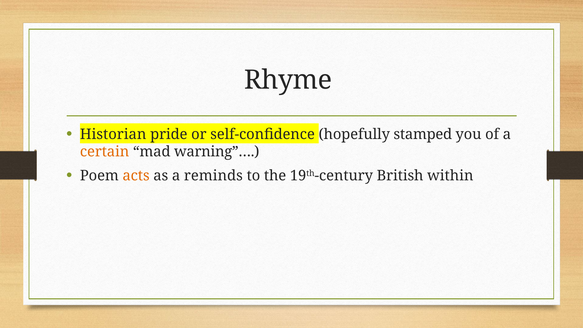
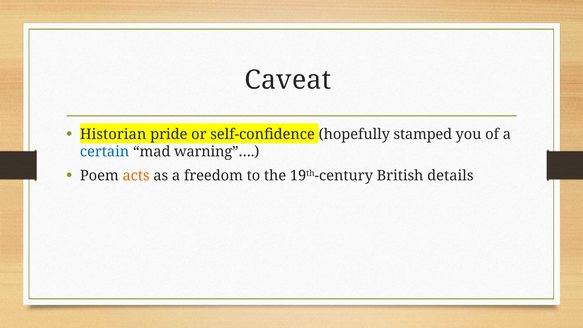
Rhyme: Rhyme -> Caveat
certain colour: orange -> blue
reminds: reminds -> freedom
within: within -> details
